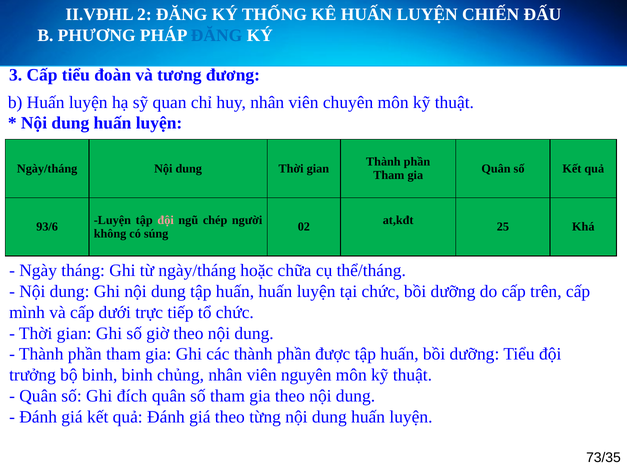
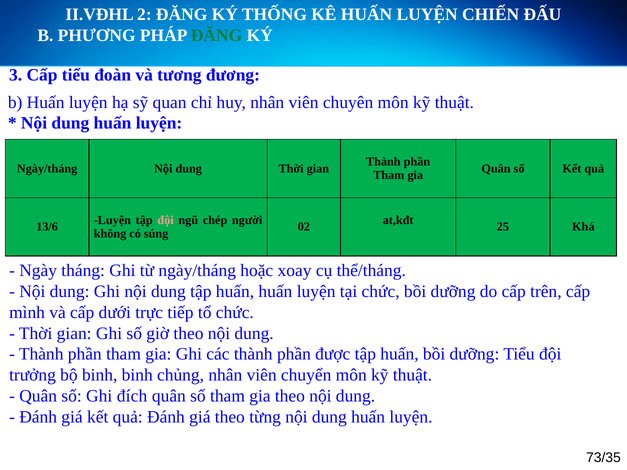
ĐĂNG at (217, 36) colour: blue -> green
93/6: 93/6 -> 13/6
chữa: chữa -> xoay
nguyên: nguyên -> chuyển
